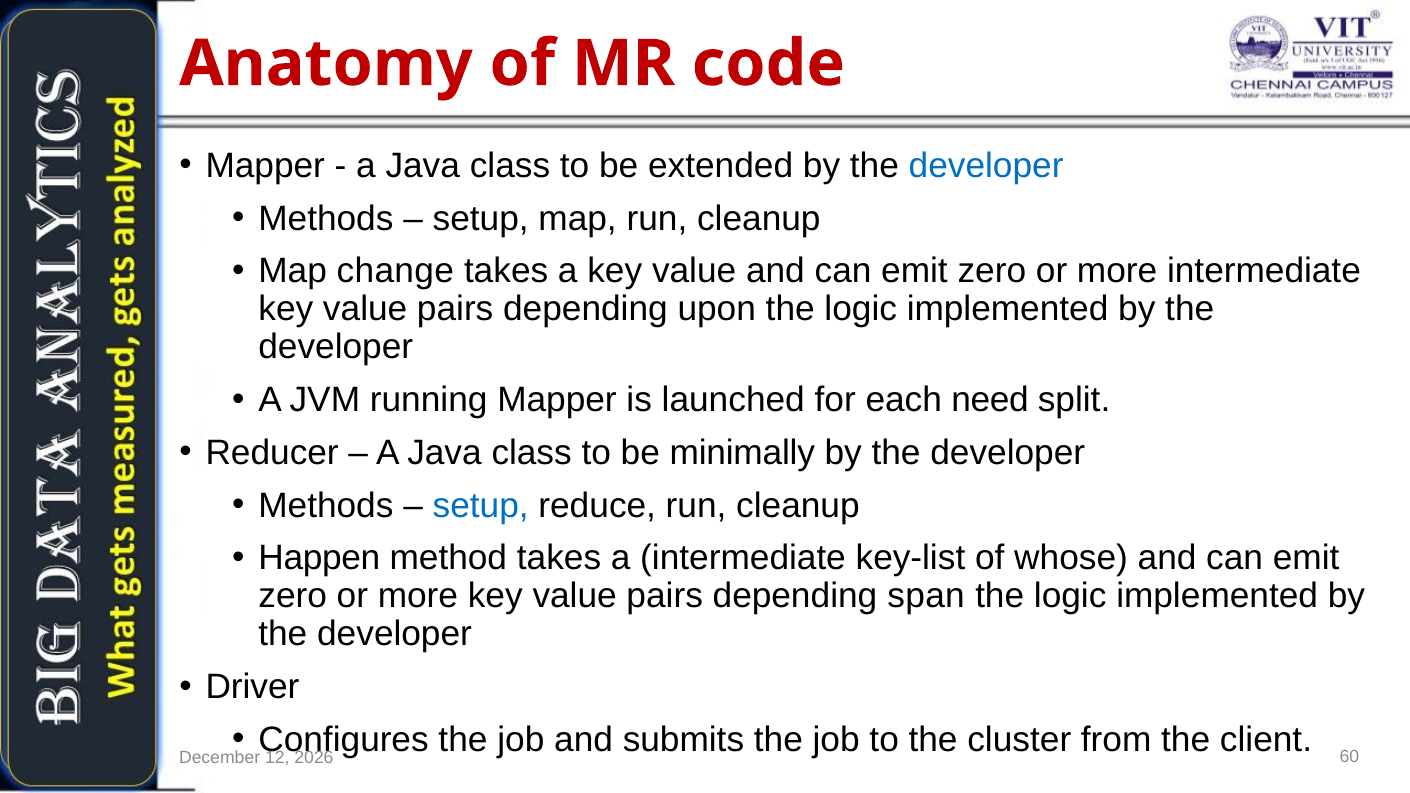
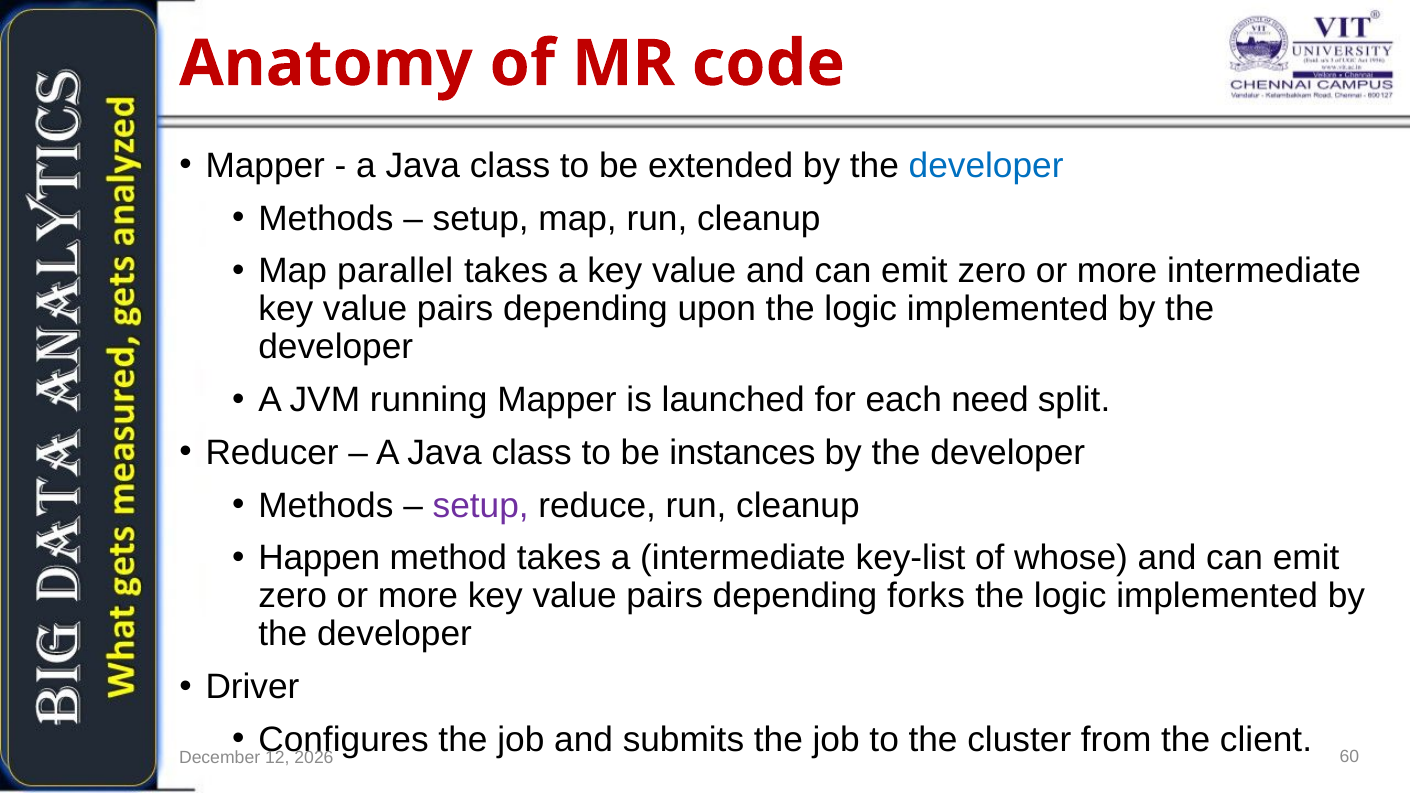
change: change -> parallel
minimally: minimally -> instances
setup at (481, 506) colour: blue -> purple
span: span -> forks
